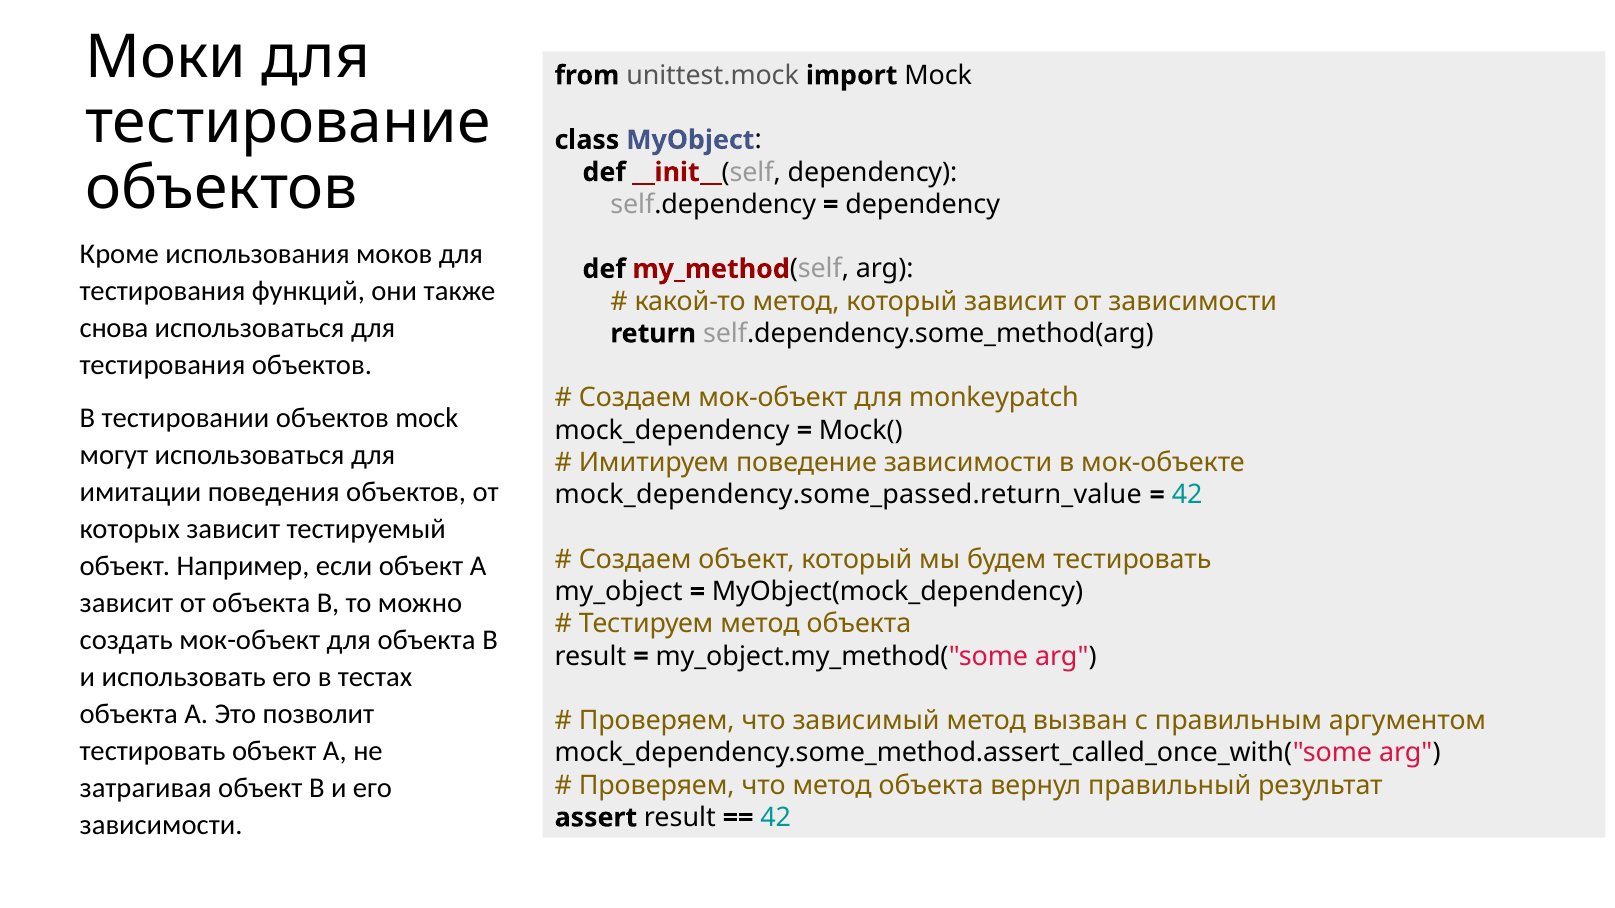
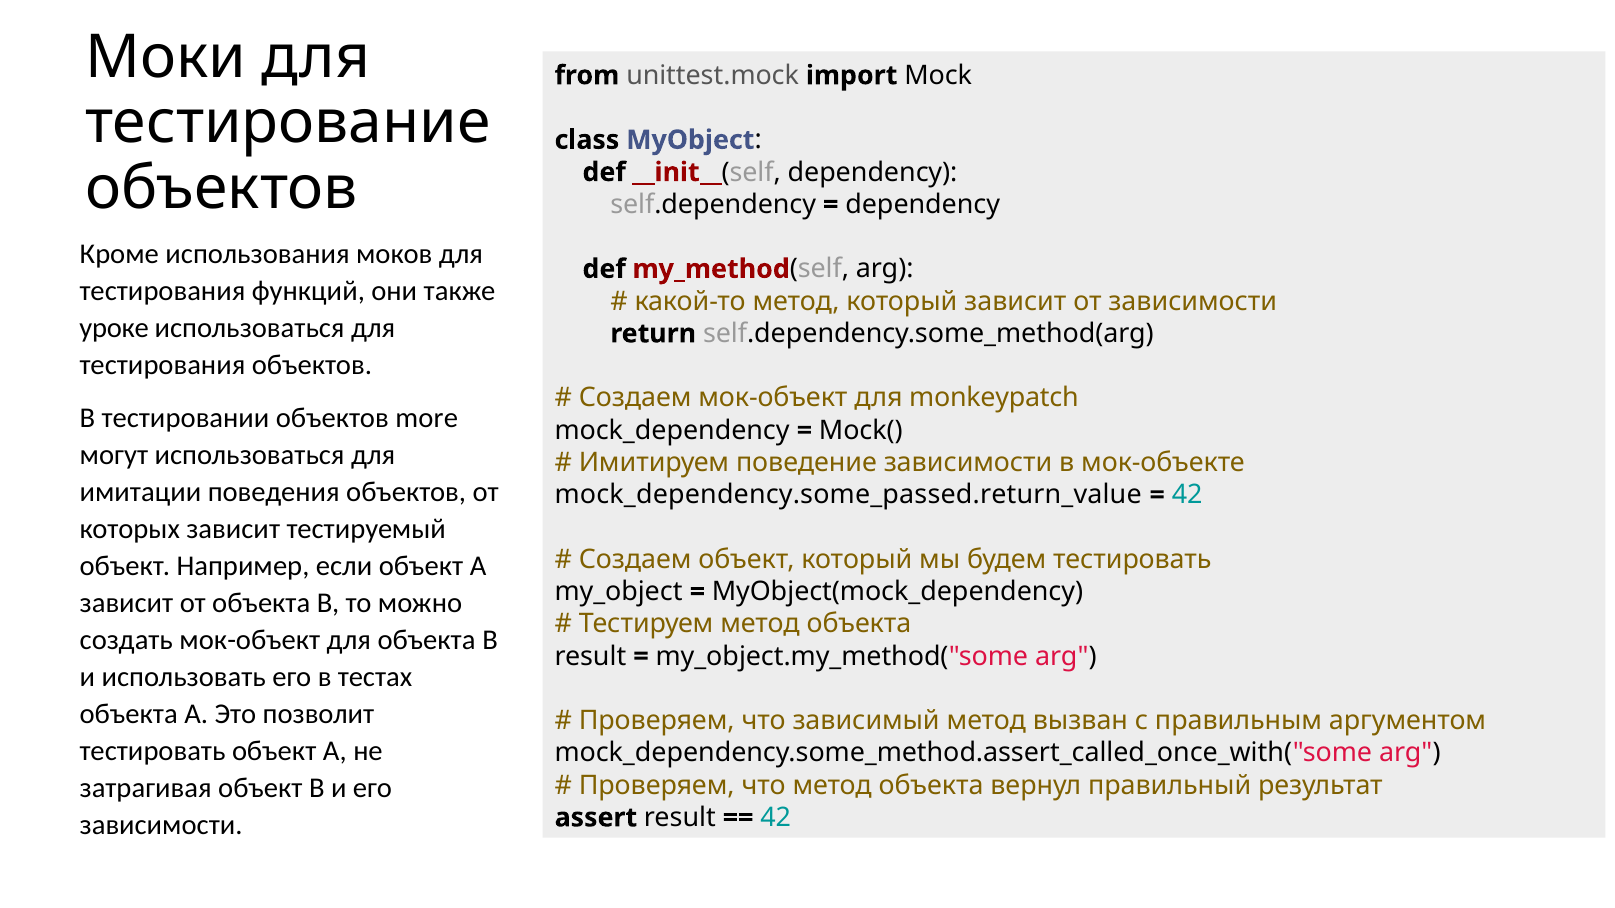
снова: снова -> уроке
объектов mock: mock -> more
